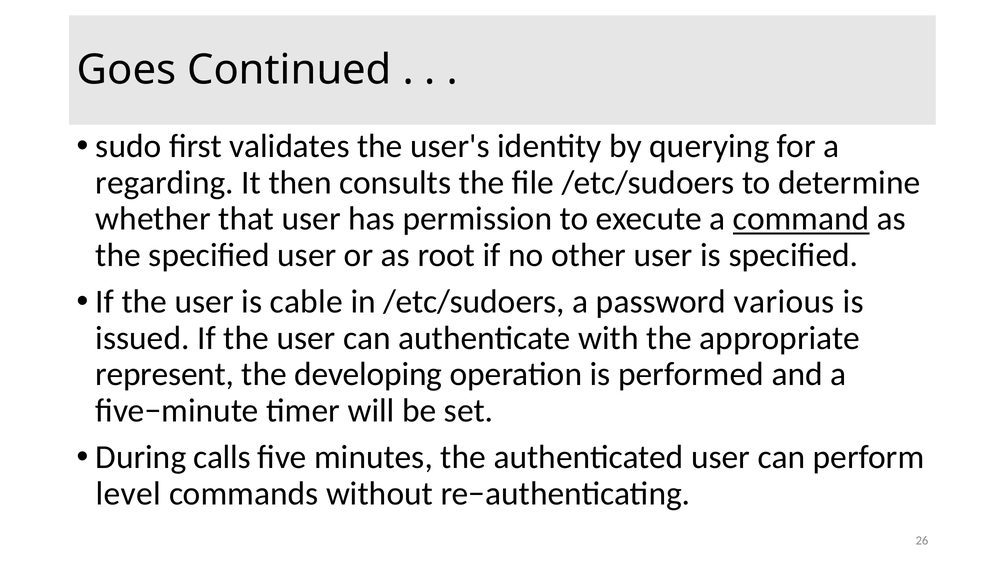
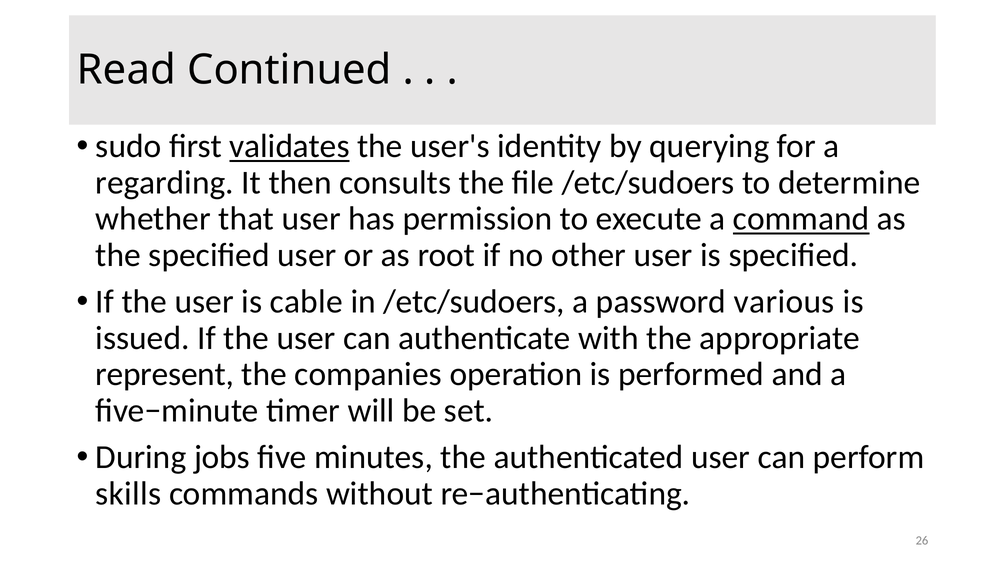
Goes: Goes -> Read
validates underline: none -> present
developing: developing -> companies
calls: calls -> jobs
level: level -> skills
